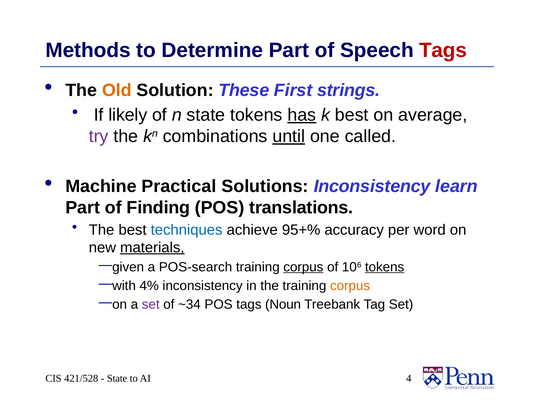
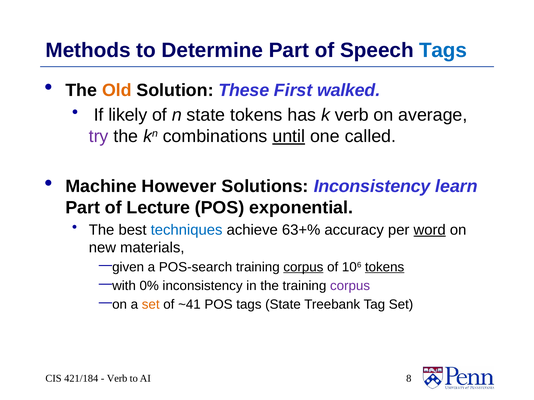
Tags at (443, 50) colour: red -> blue
strings: strings -> walked
has underline: present -> none
k best: best -> verb
Practical: Practical -> However
Finding: Finding -> Lecture
translations: translations -> exponential
95+%: 95+% -> 63+%
word underline: none -> present
materials underline: present -> none
4%: 4% -> 0%
corpus at (350, 286) colour: orange -> purple
set at (151, 305) colour: purple -> orange
~34: ~34 -> ~41
tags Noun: Noun -> State
421/528: 421/528 -> 421/184
State at (117, 379): State -> Verb
4: 4 -> 8
